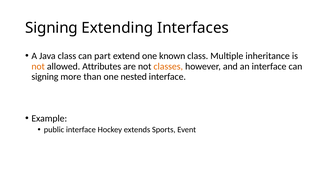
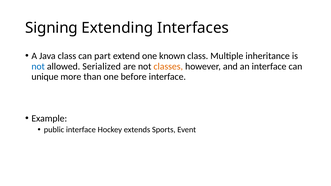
not at (38, 66) colour: orange -> blue
Attributes: Attributes -> Serialized
signing at (45, 77): signing -> unique
nested: nested -> before
